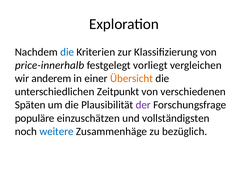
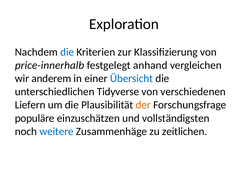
vorliegt: vorliegt -> anhand
Übersicht colour: orange -> blue
Zeitpunkt: Zeitpunkt -> Tidyverse
Späten: Späten -> Liefern
der colour: purple -> orange
bezüglich: bezüglich -> zeitlichen
